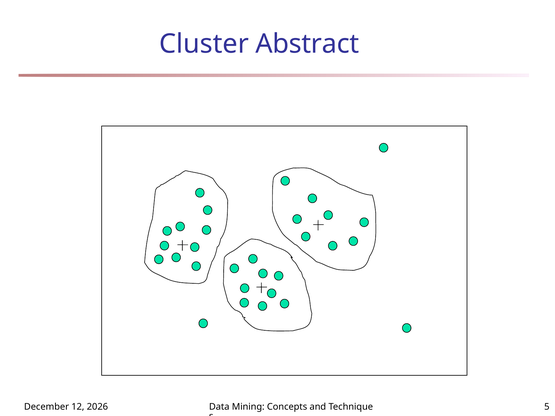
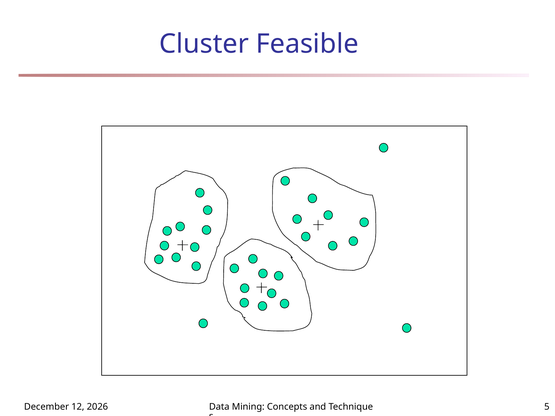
Abstract: Abstract -> Feasible
